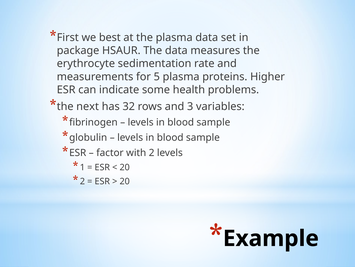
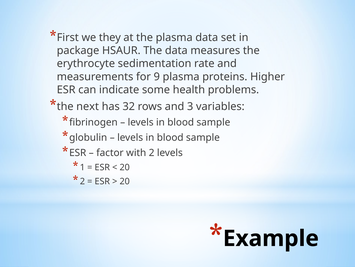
best: best -> they
5: 5 -> 9
